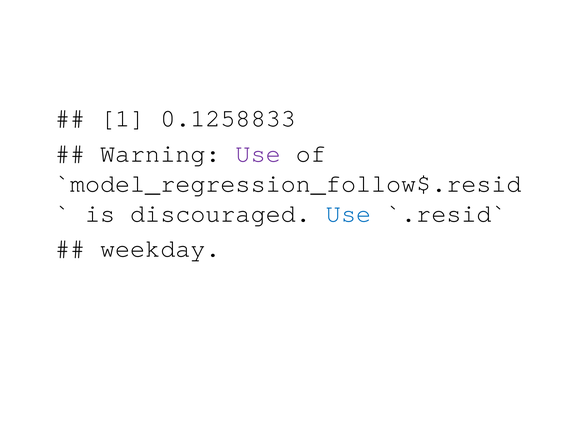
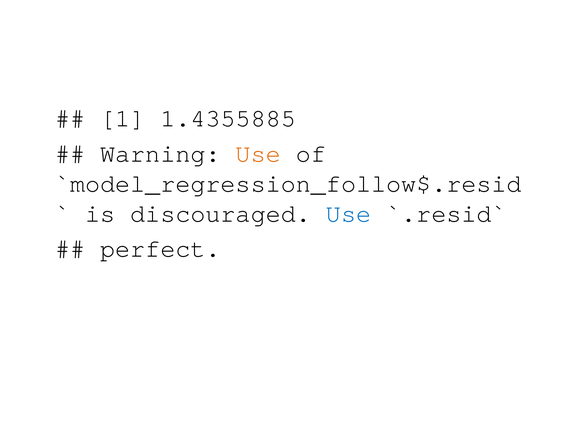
0.1258833: 0.1258833 -> 1.4355885
Use at (258, 153) colour: purple -> orange
weekday: weekday -> perfect
